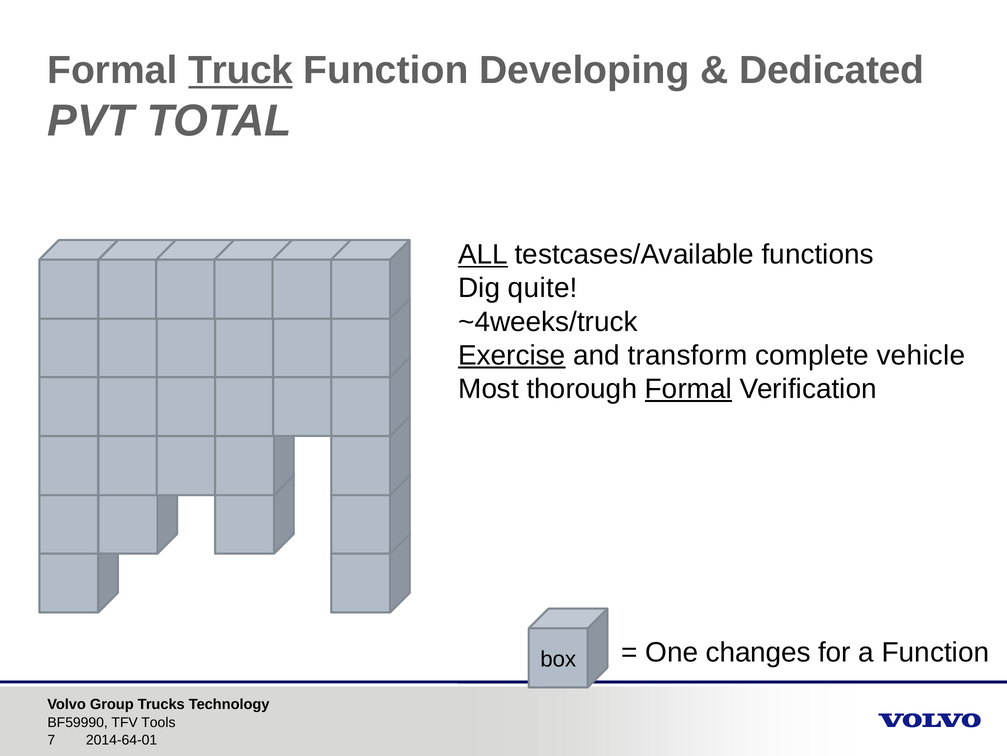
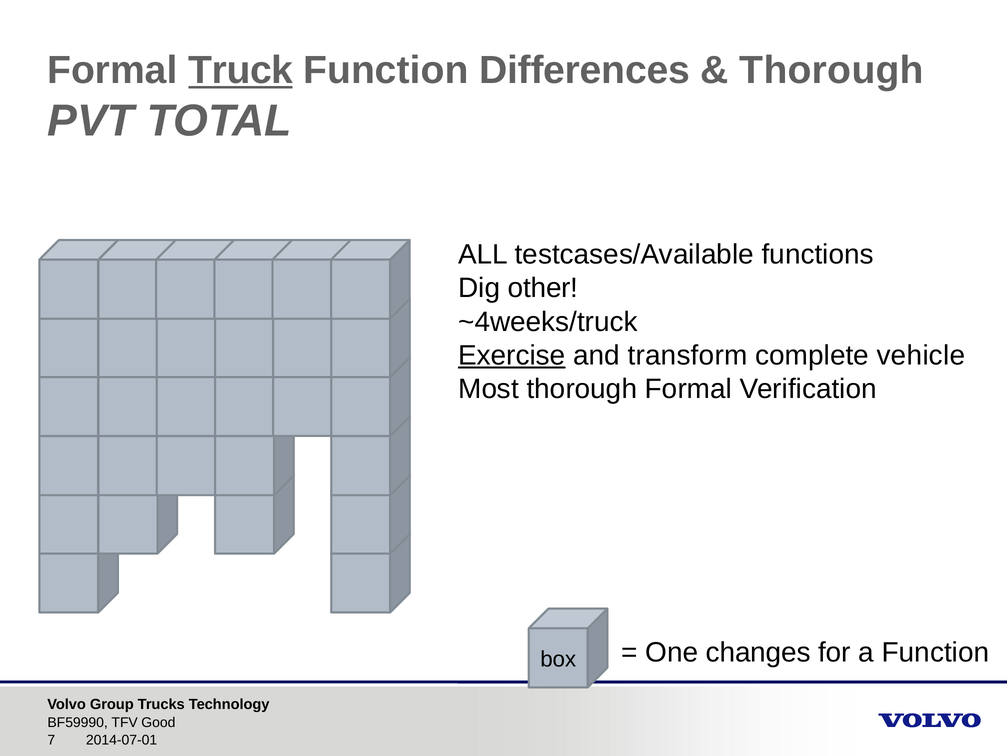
Developing: Developing -> Differences
Dedicated at (832, 70): Dedicated -> Thorough
ALL underline: present -> none
quite: quite -> other
Formal at (688, 389) underline: present -> none
Tools: Tools -> Good
2014-64-01: 2014-64-01 -> 2014-07-01
